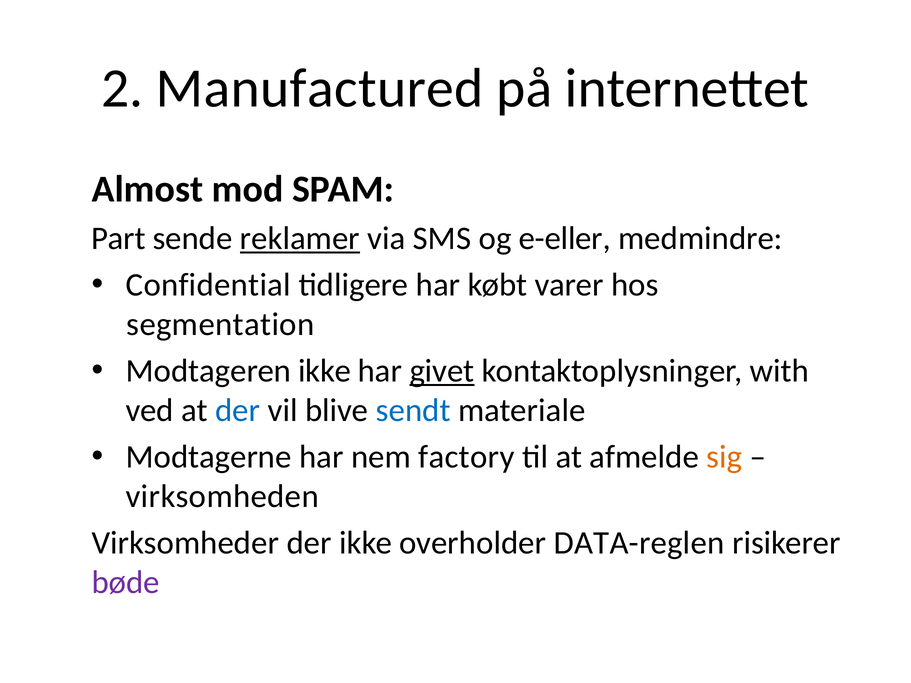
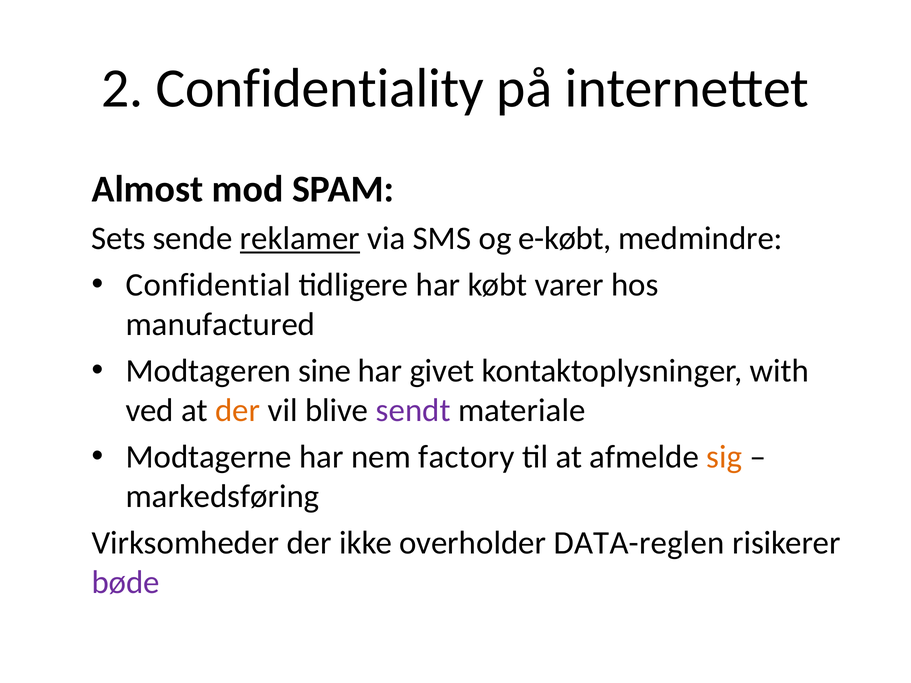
Manufactured: Manufactured -> Confidentiality
Part: Part -> Sets
e-eller: e-eller -> e-købt
segmentation: segmentation -> manufactured
Modtageren ikke: ikke -> sine
givet underline: present -> none
der at (238, 411) colour: blue -> orange
sendt colour: blue -> purple
virksomheden: virksomheden -> markedsføring
